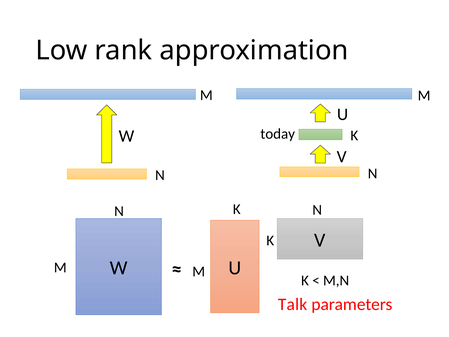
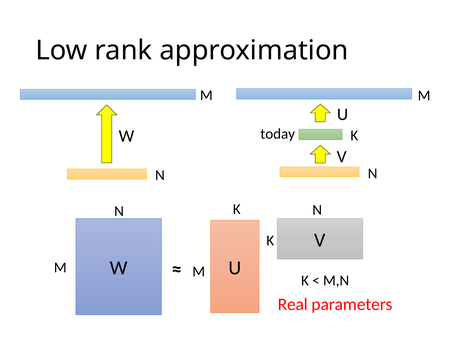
Talk: Talk -> Real
